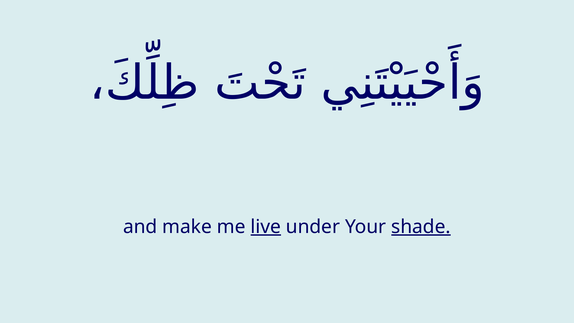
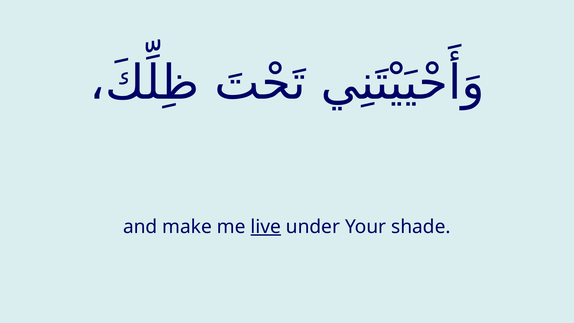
shade underline: present -> none
